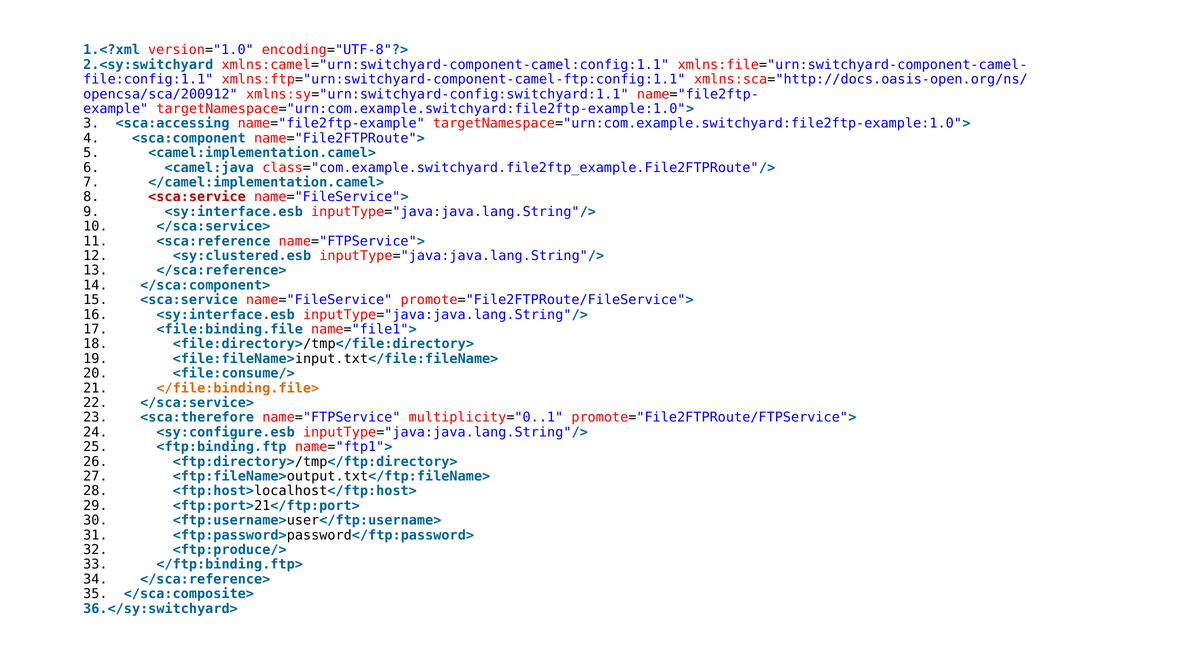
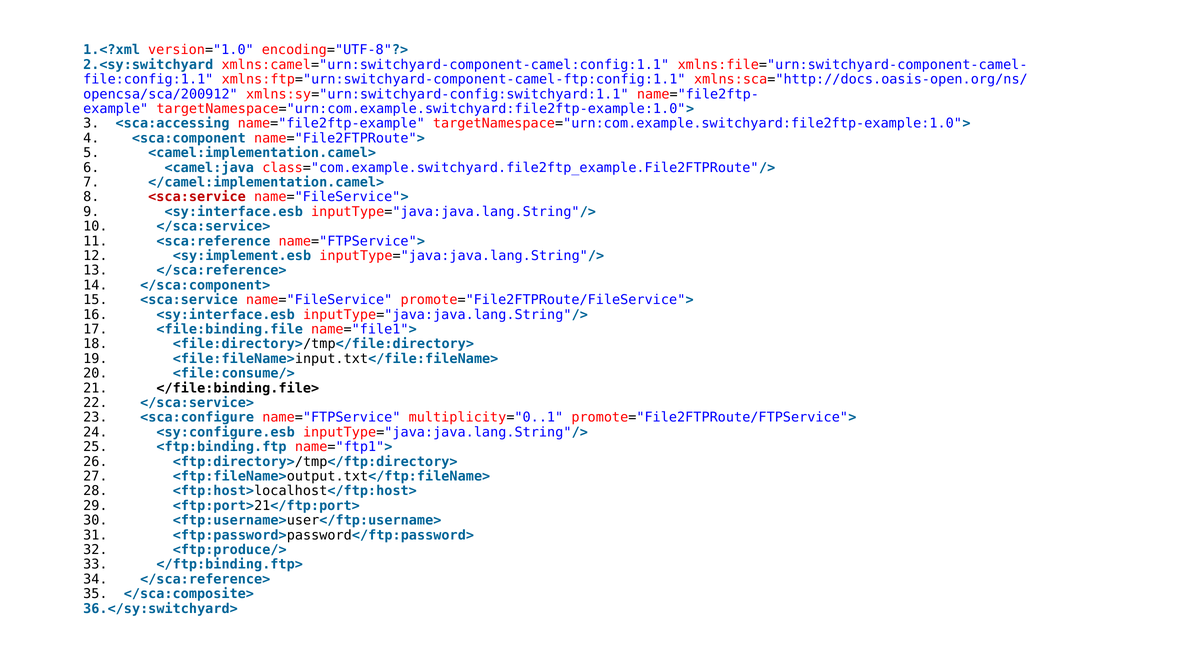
<sy:clustered.esb: <sy:clustered.esb -> <sy:implement.esb
</file:binding.file> colour: orange -> black
<sca:therefore: <sca:therefore -> <sca:configure
